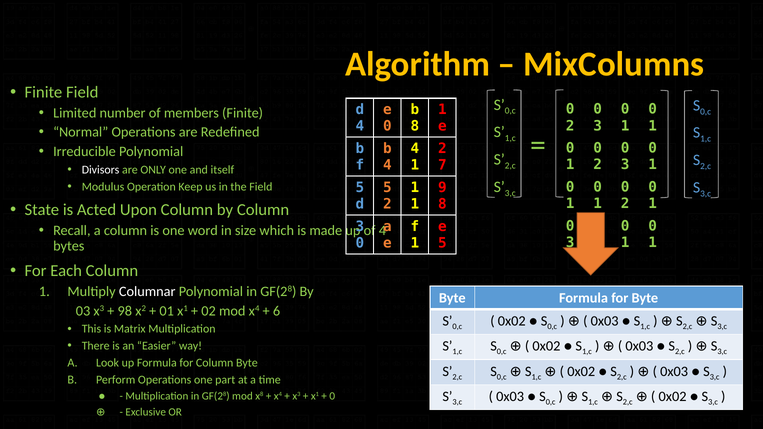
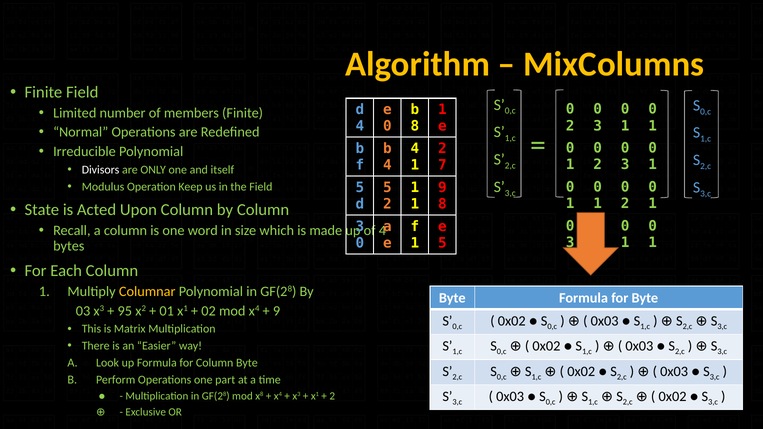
Columnar colour: white -> yellow
98: 98 -> 95
6 at (277, 311): 6 -> 9
0 at (332, 396): 0 -> 2
